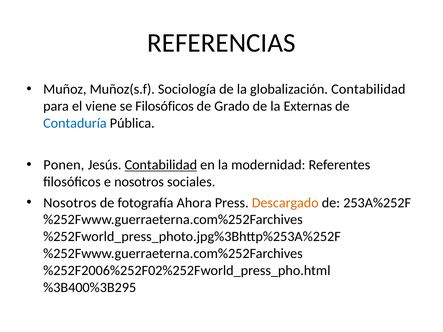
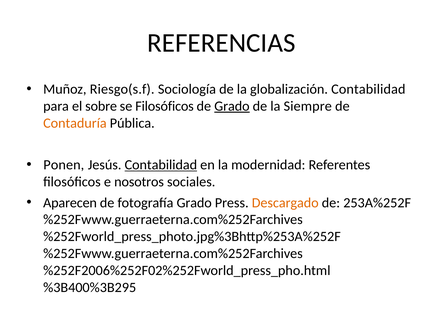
Muñoz(s.f: Muñoz(s.f -> Riesgo(s.f
viene: viene -> sobre
Grado at (232, 106) underline: none -> present
Externas: Externas -> Siempre
Contaduría colour: blue -> orange
Nosotros at (70, 203): Nosotros -> Aparecen
fotografía Ahora: Ahora -> Grado
